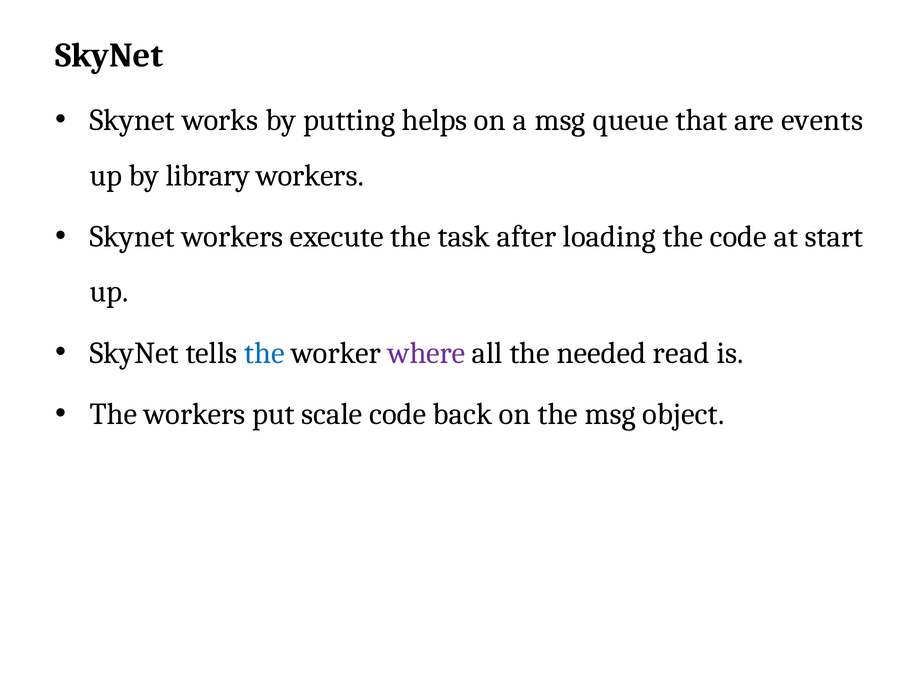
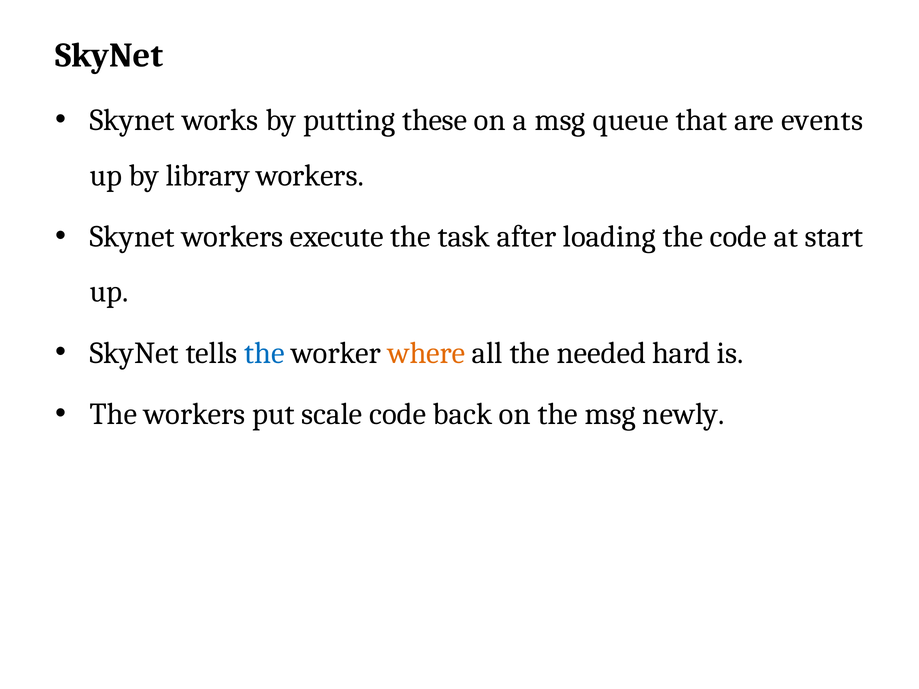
helps: helps -> these
where colour: purple -> orange
read: read -> hard
object: object -> newly
